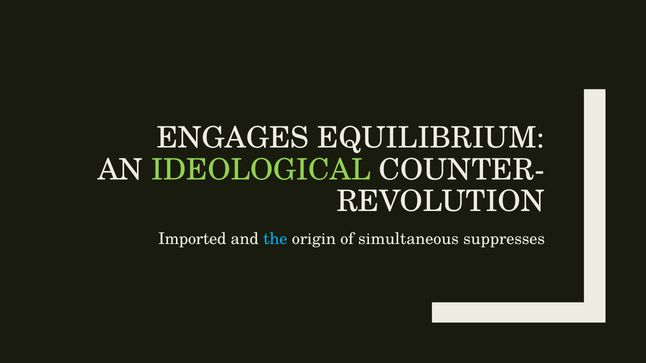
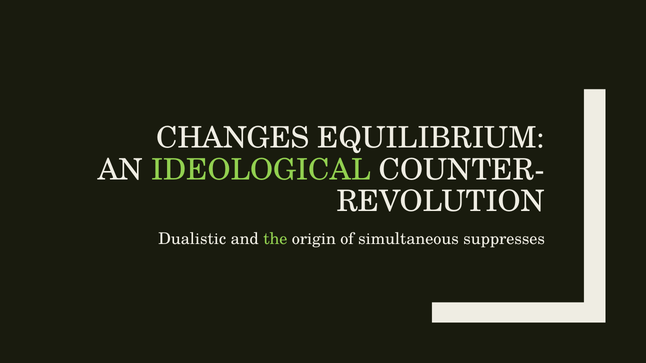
ENGAGES: ENGAGES -> CHANGES
Imported: Imported -> Dualistic
the colour: light blue -> light green
